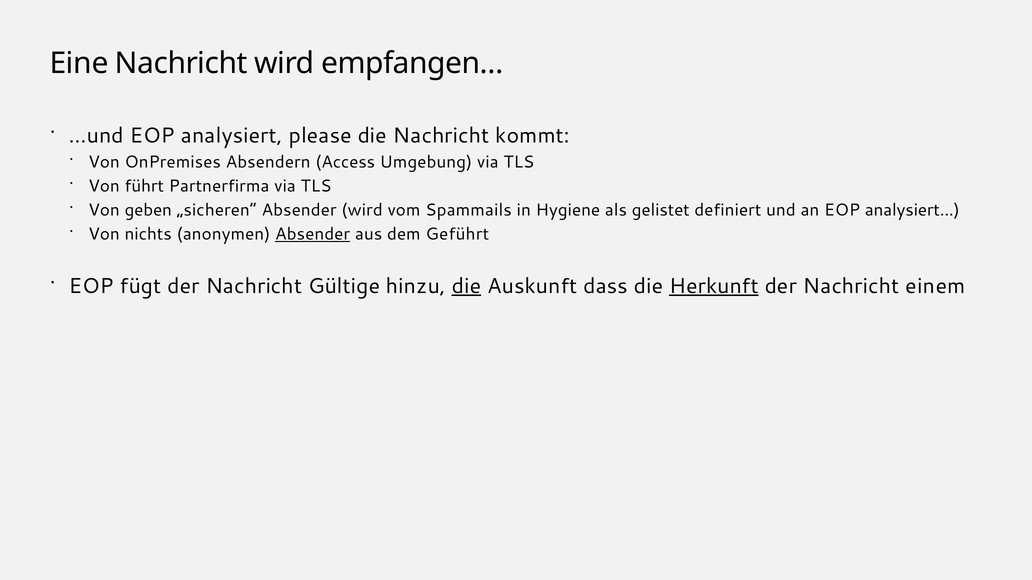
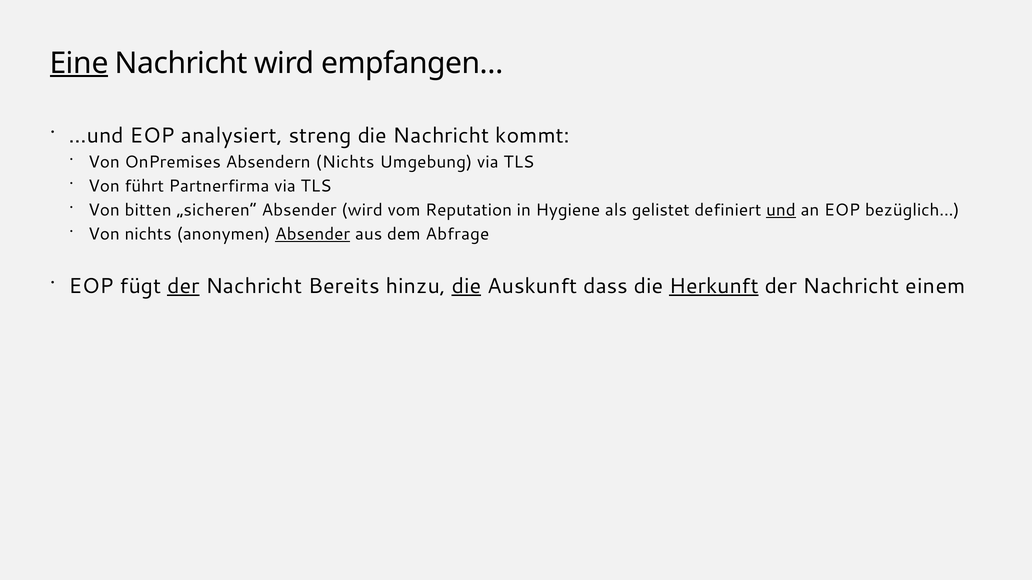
Eine underline: none -> present
please: please -> streng
Absendern Access: Access -> Nichts
geben: geben -> bitten
Spammails: Spammails -> Reputation
und underline: none -> present
an EOP analysiert: analysiert -> bezüglich
Geführt: Geführt -> Abfrage
der at (183, 286) underline: none -> present
Gültige: Gültige -> Bereits
